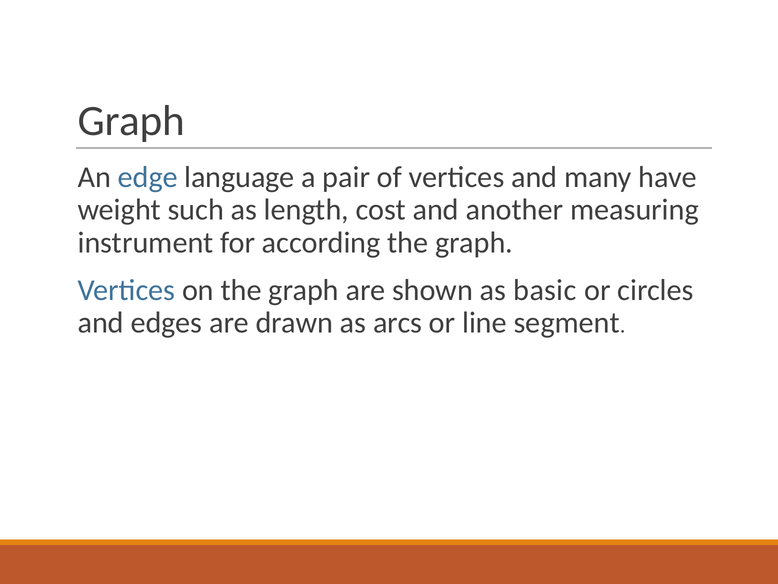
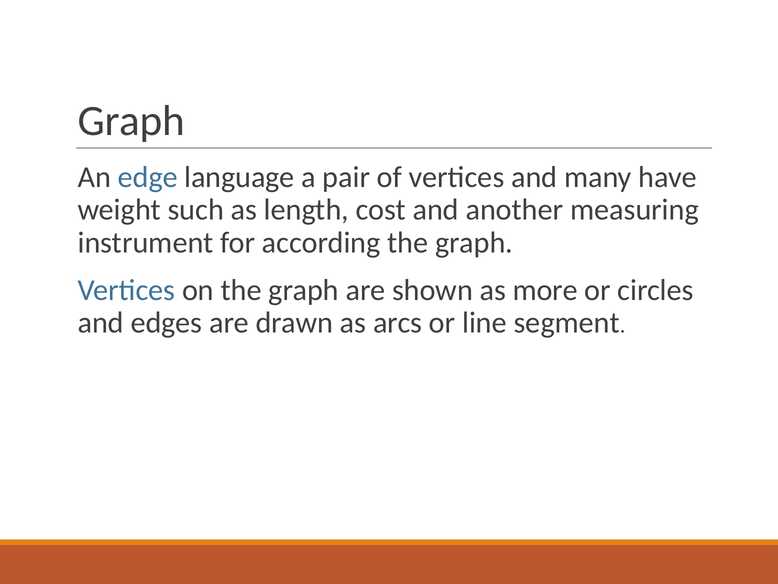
basic: basic -> more
